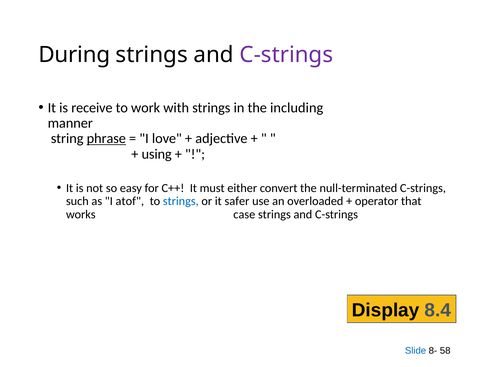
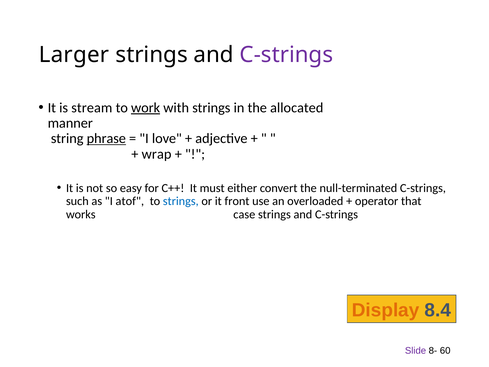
During: During -> Larger
receive: receive -> stream
work underline: none -> present
including: including -> allocated
using: using -> wrap
safer: safer -> front
Display colour: black -> orange
Slide colour: blue -> purple
58: 58 -> 60
